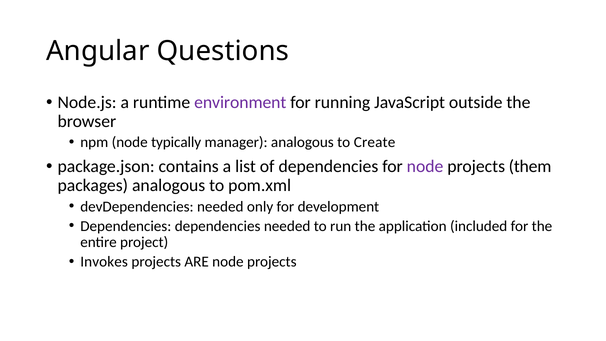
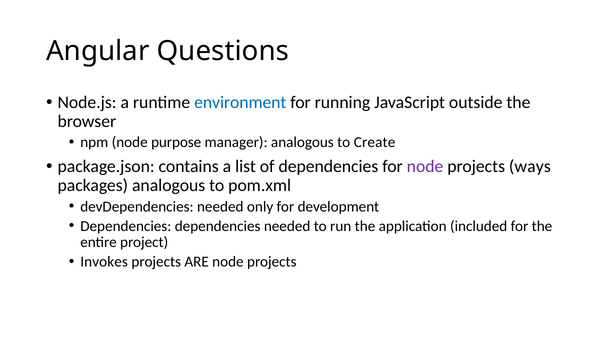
environment colour: purple -> blue
typically: typically -> purpose
them: them -> ways
